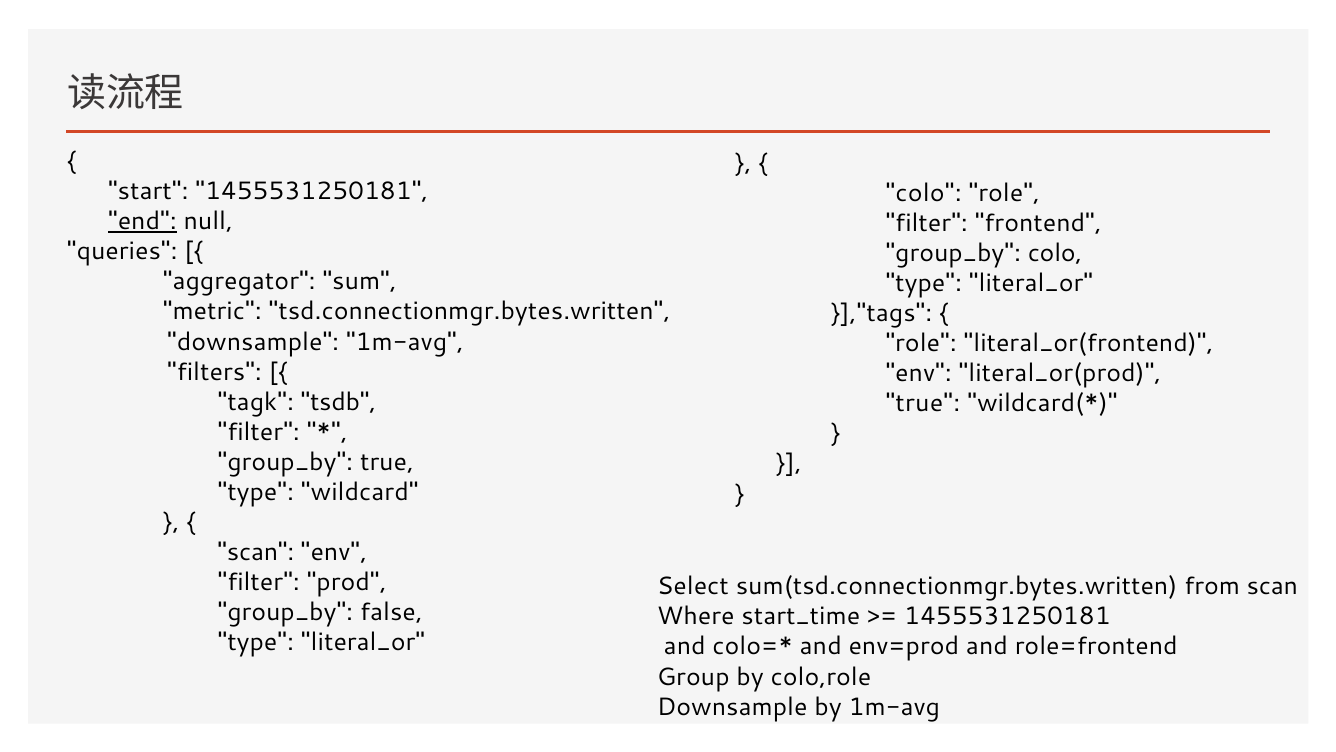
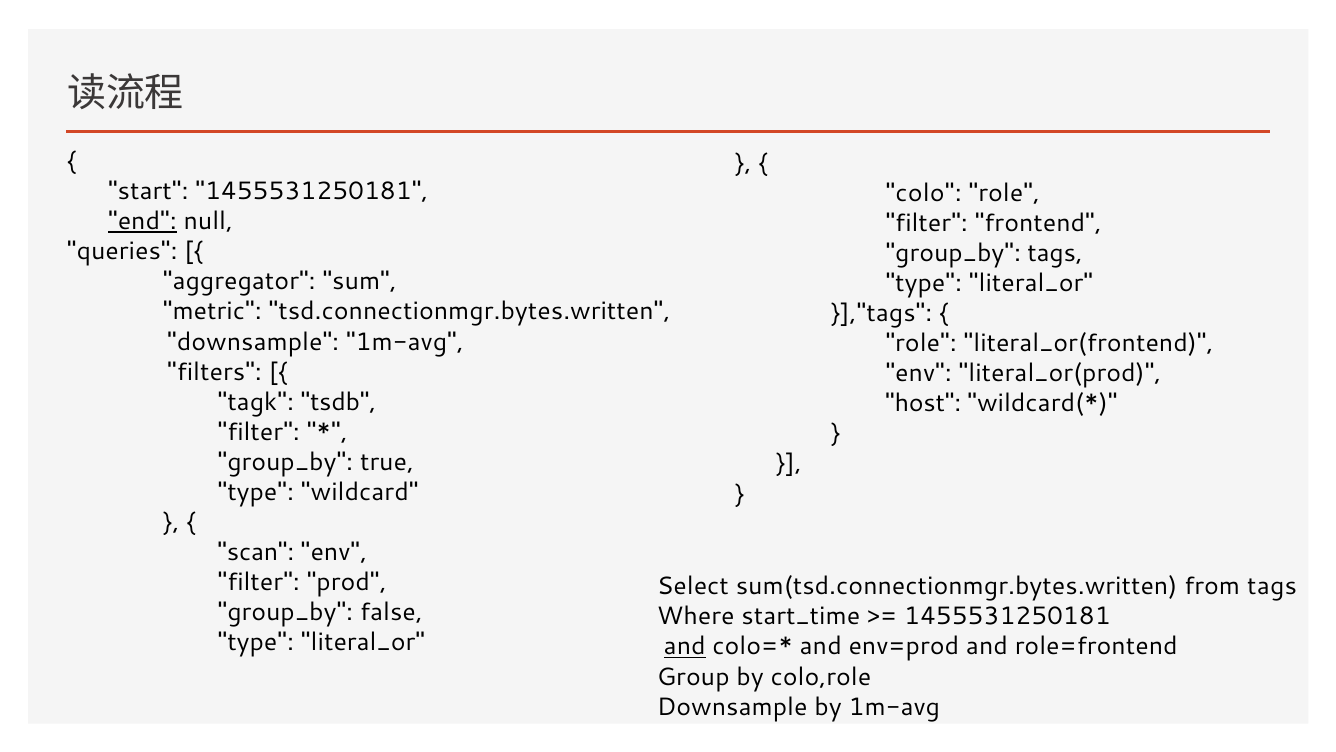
group_by colo: colo -> tags
true at (923, 403): true -> host
from scan: scan -> tags
and at (685, 646) underline: none -> present
